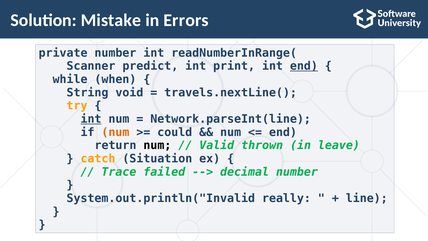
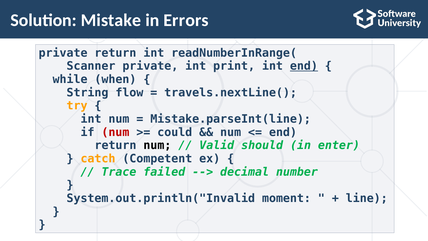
private number: number -> return
Scanner predict: predict -> private
void: void -> flow
int at (91, 119) underline: present -> none
Network.parseInt(line: Network.parseInt(line -> Mistake.parseInt(line
num at (115, 132) colour: orange -> red
thrown: thrown -> should
leave: leave -> enter
Situation: Situation -> Competent
really: really -> moment
